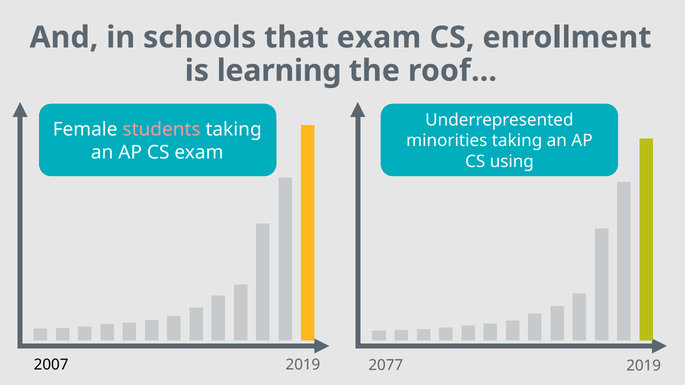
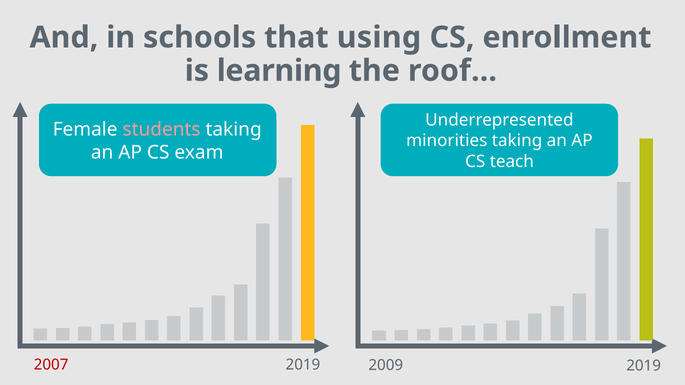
that exam: exam -> using
using: using -> teach
2007 colour: black -> red
2077: 2077 -> 2009
